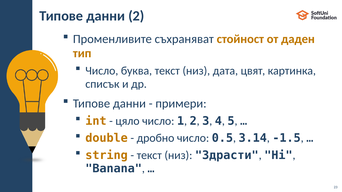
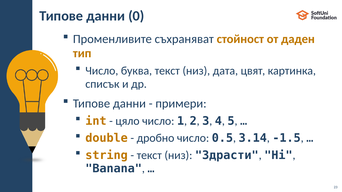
данни 2: 2 -> 0
